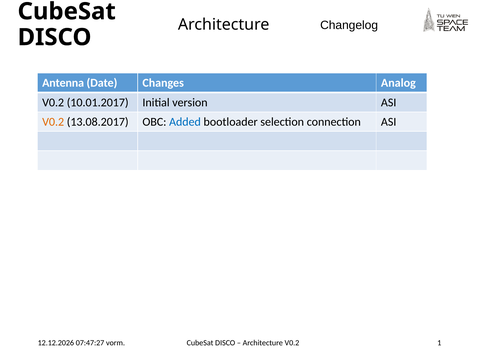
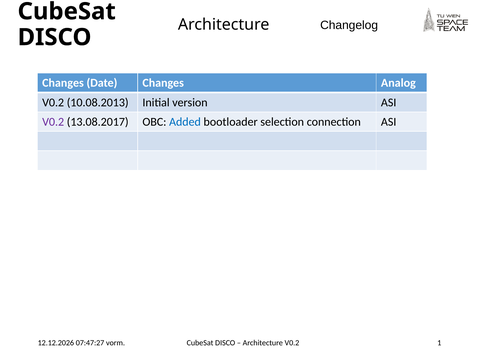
Antenna at (63, 83): Antenna -> Changes
10.01.2017: 10.01.2017 -> 10.08.2013
V0.2 at (53, 122) colour: orange -> purple
